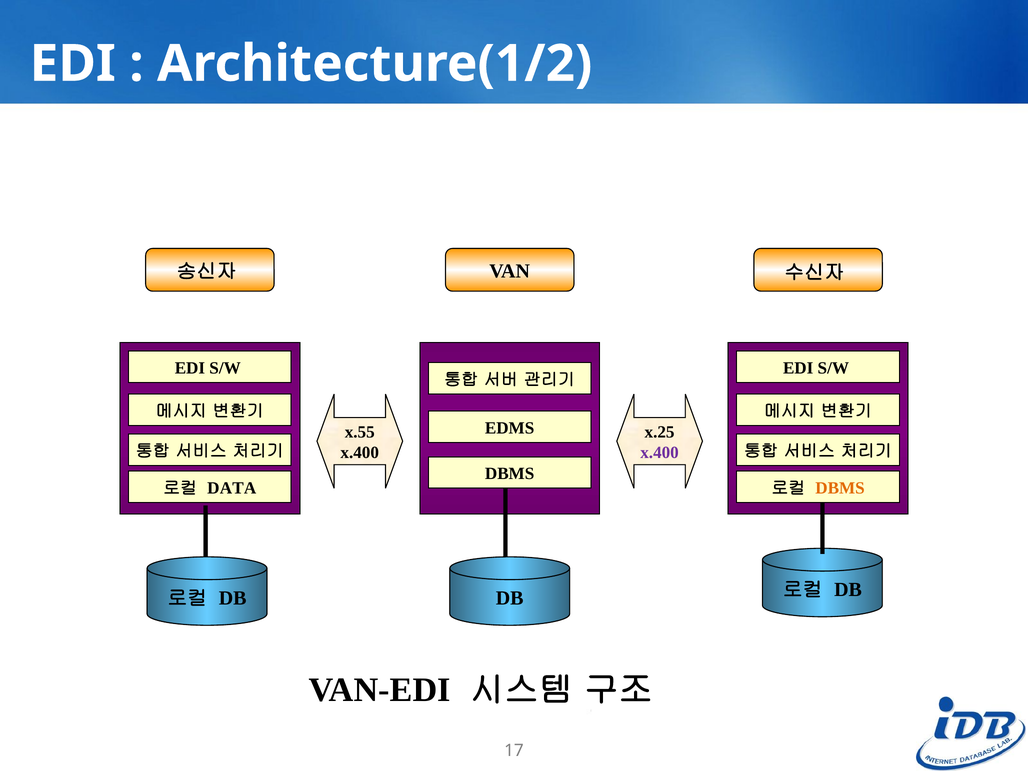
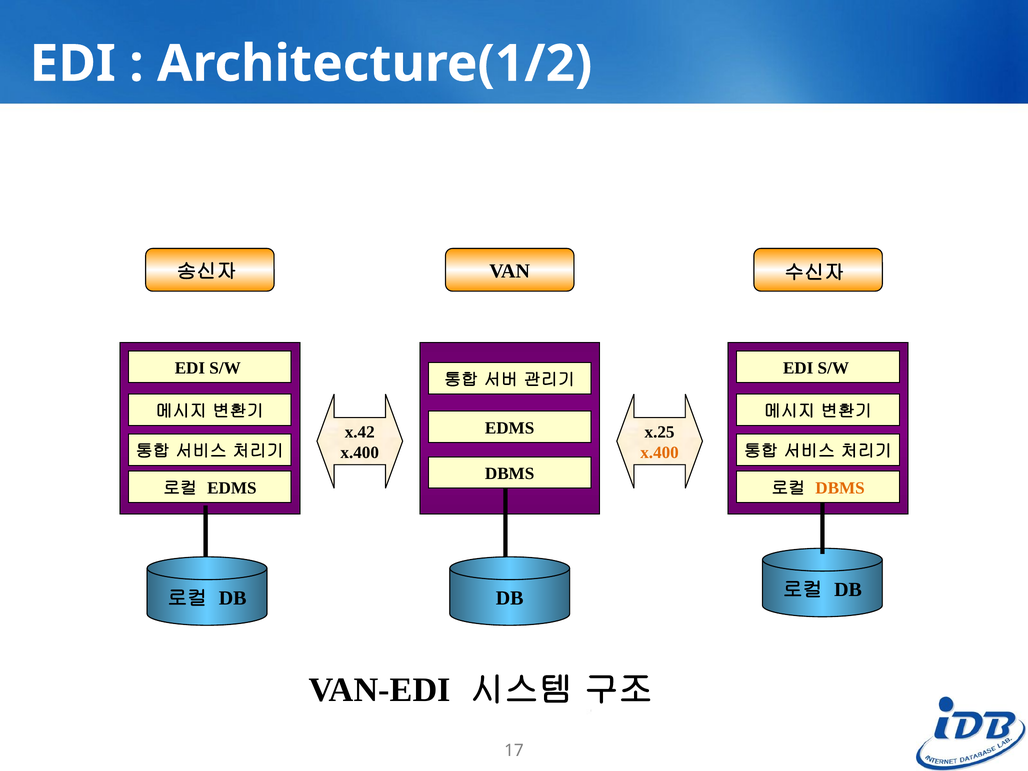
x.55: x.55 -> x.42
x.400 at (660, 453) colour: purple -> orange
DATA at (232, 488): DATA -> EDMS
